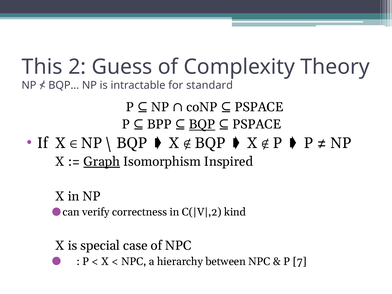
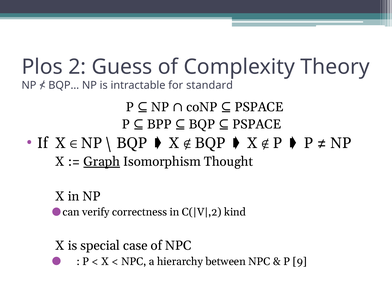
This: This -> Plos
BQP at (202, 124) underline: present -> none
Inspired: Inspired -> Thought
7: 7 -> 9
